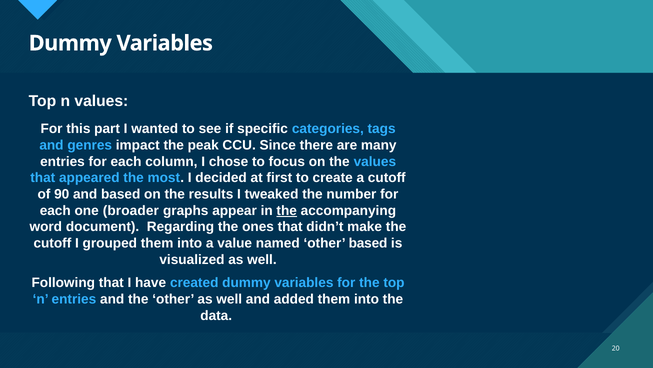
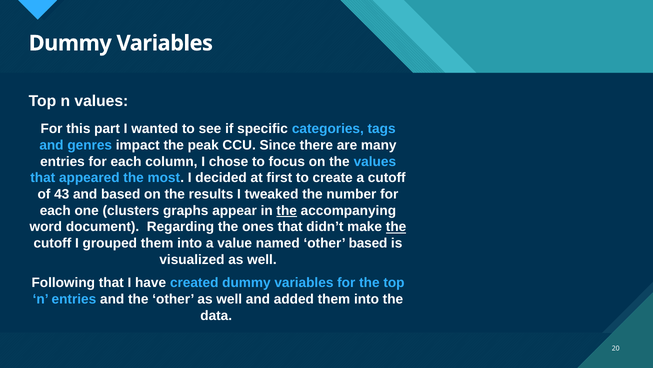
90: 90 -> 43
broader: broader -> clusters
the at (396, 227) underline: none -> present
